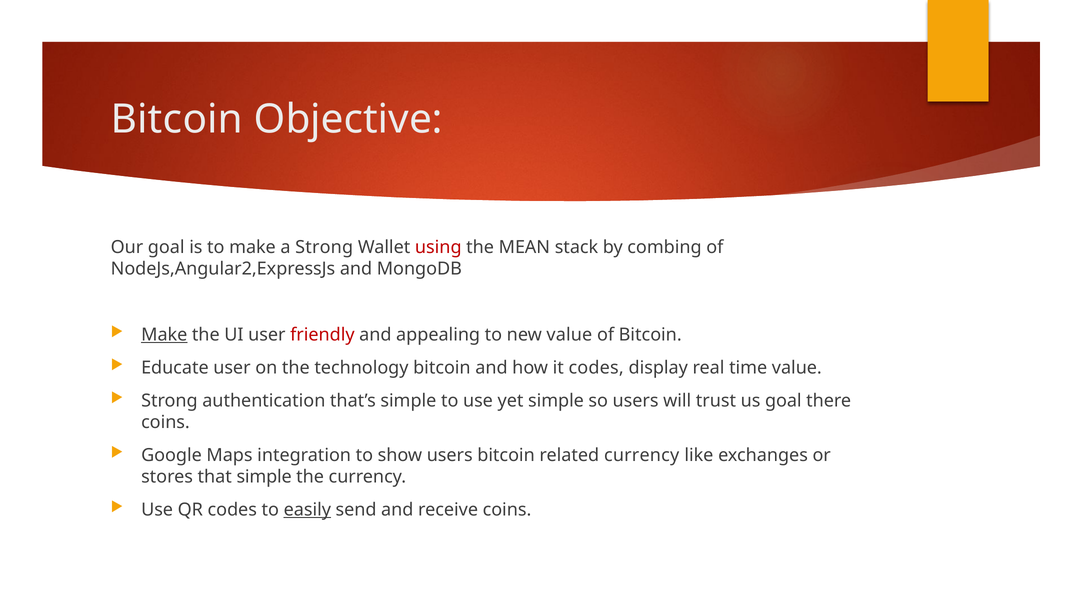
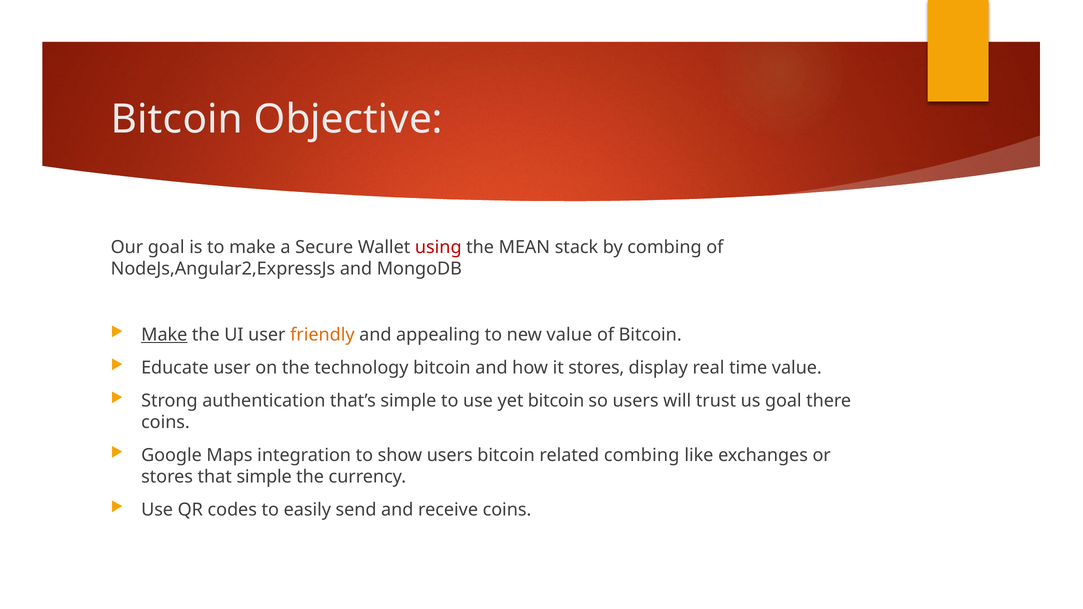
a Strong: Strong -> Secure
friendly colour: red -> orange
it codes: codes -> stores
yet simple: simple -> bitcoin
related currency: currency -> combing
easily underline: present -> none
